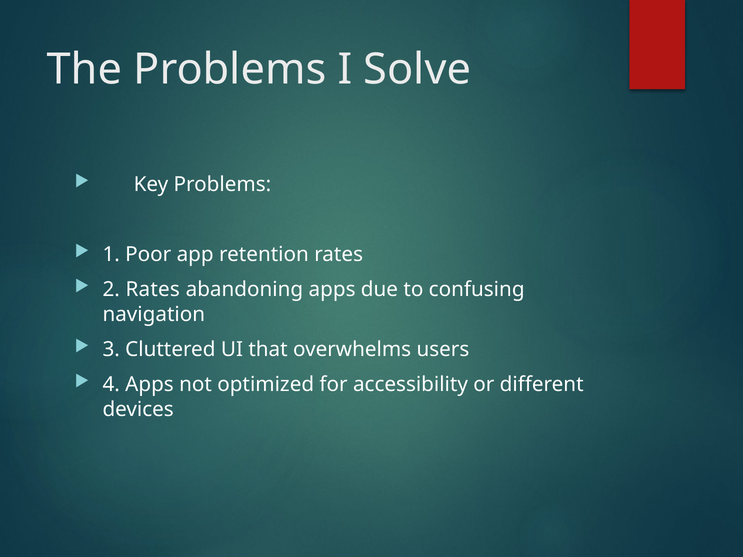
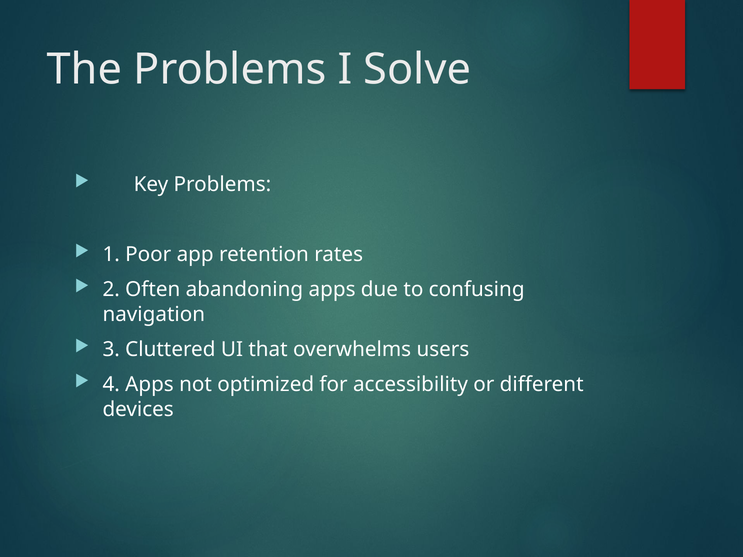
2 Rates: Rates -> Often
